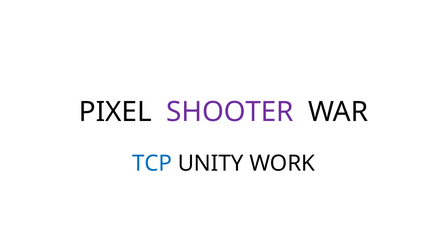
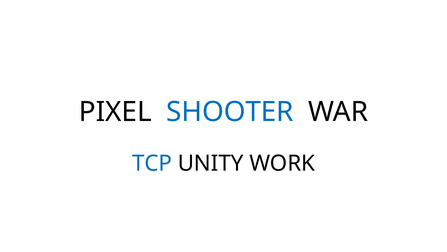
SHOOTER colour: purple -> blue
